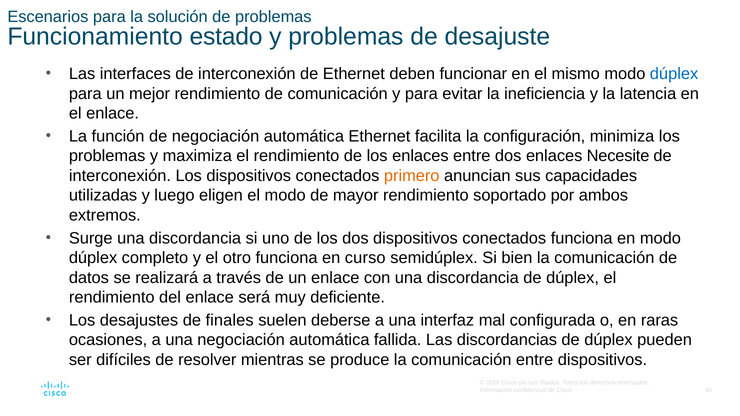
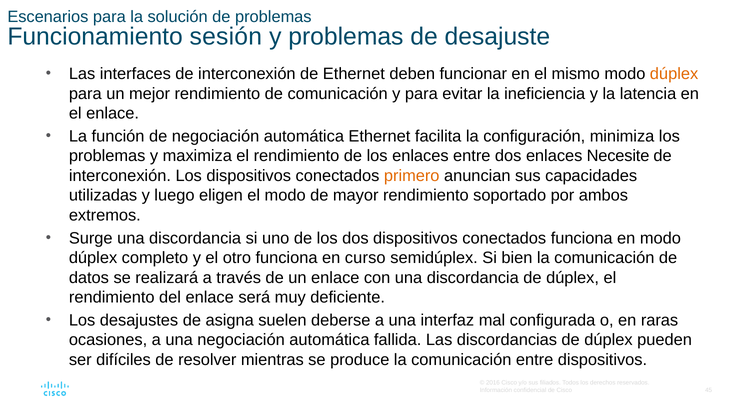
estado: estado -> sesión
dúplex at (674, 74) colour: blue -> orange
finales: finales -> asigna
